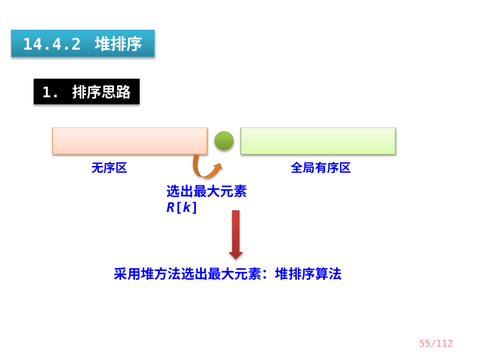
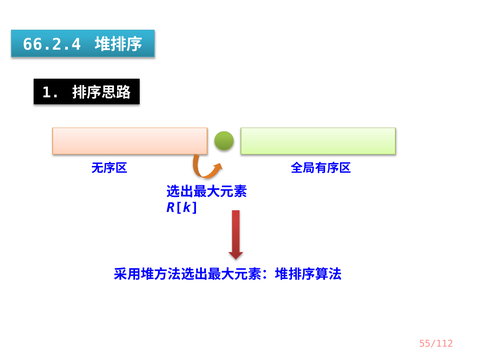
14.4.2: 14.4.2 -> 66.2.4
